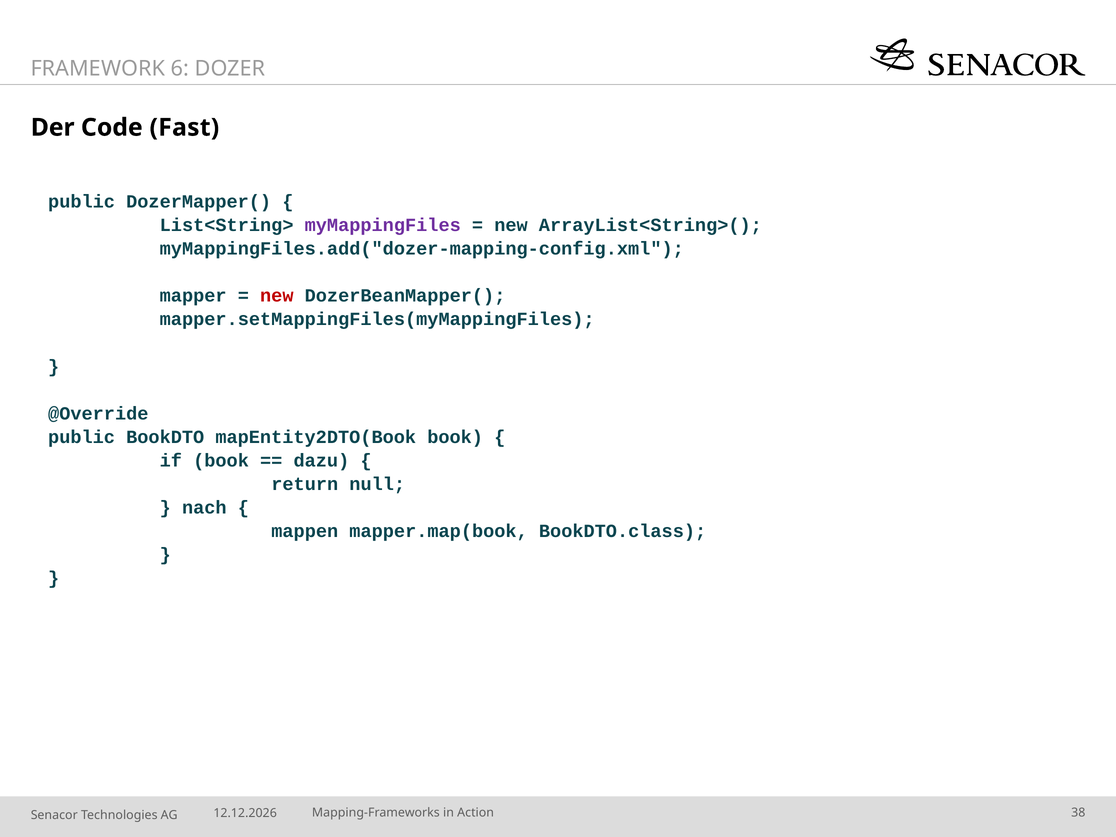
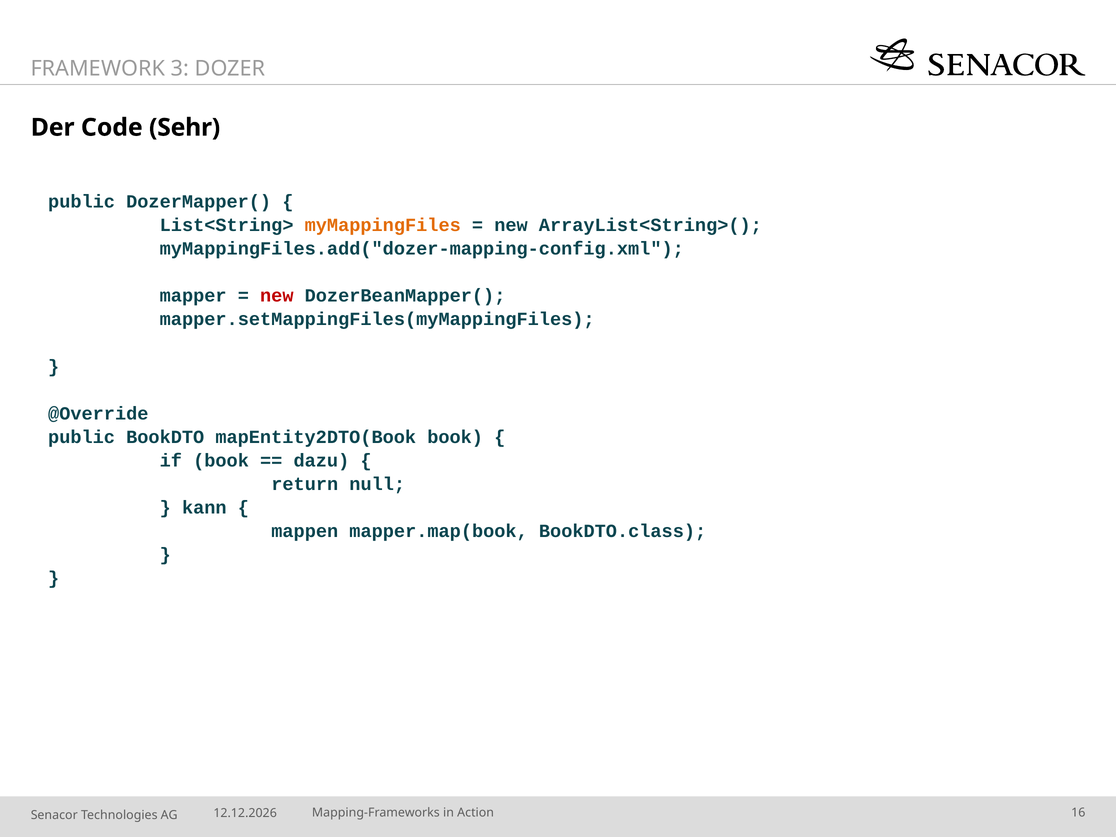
6: 6 -> 3
Fast: Fast -> Sehr
myMappingFiles colour: purple -> orange
nach: nach -> kann
38: 38 -> 16
